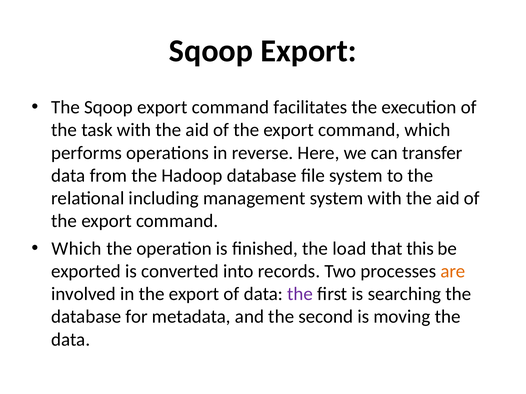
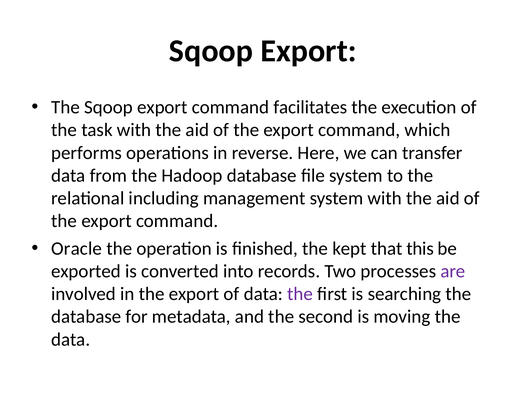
Which at (77, 249): Which -> Oracle
load: load -> kept
are colour: orange -> purple
